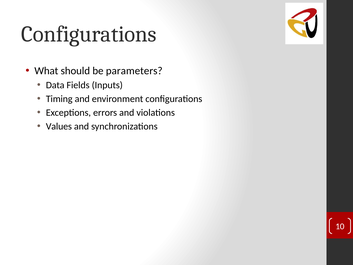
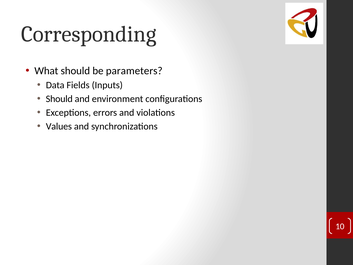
Configurations at (89, 34): Configurations -> Corresponding
Timing at (59, 99): Timing -> Should
